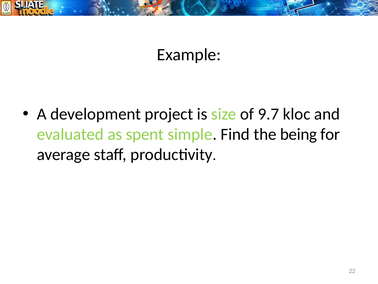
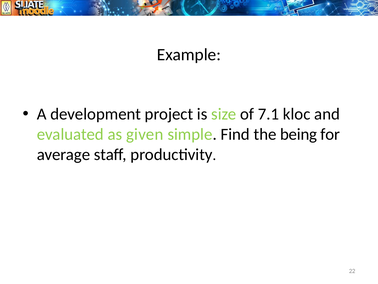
9.7: 9.7 -> 7.1
spent: spent -> given
